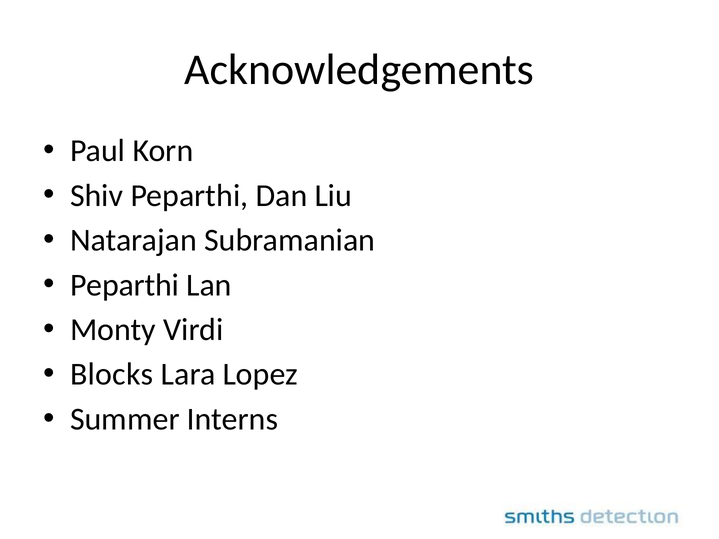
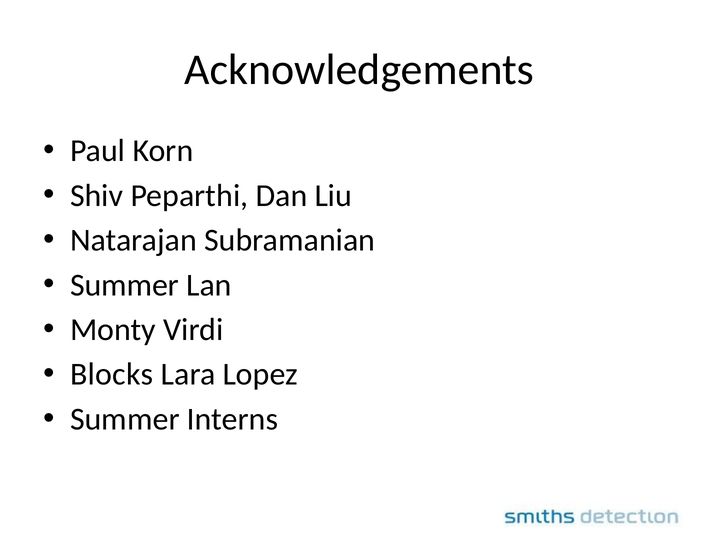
Peparthi at (125, 285): Peparthi -> Summer
